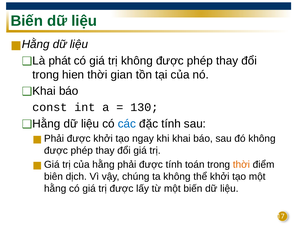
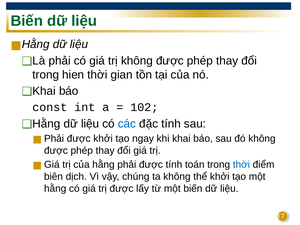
Là phát: phát -> phải
130: 130 -> 102
thời at (241, 165) colour: orange -> blue
